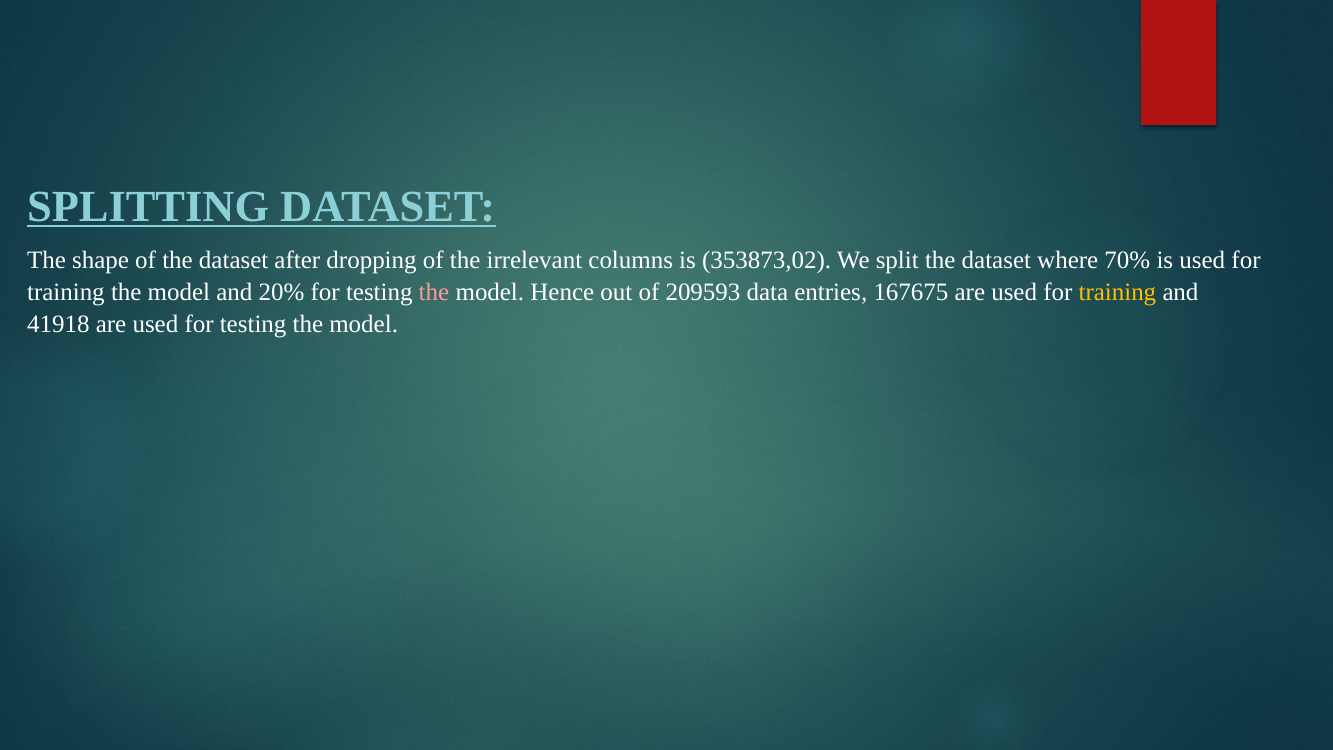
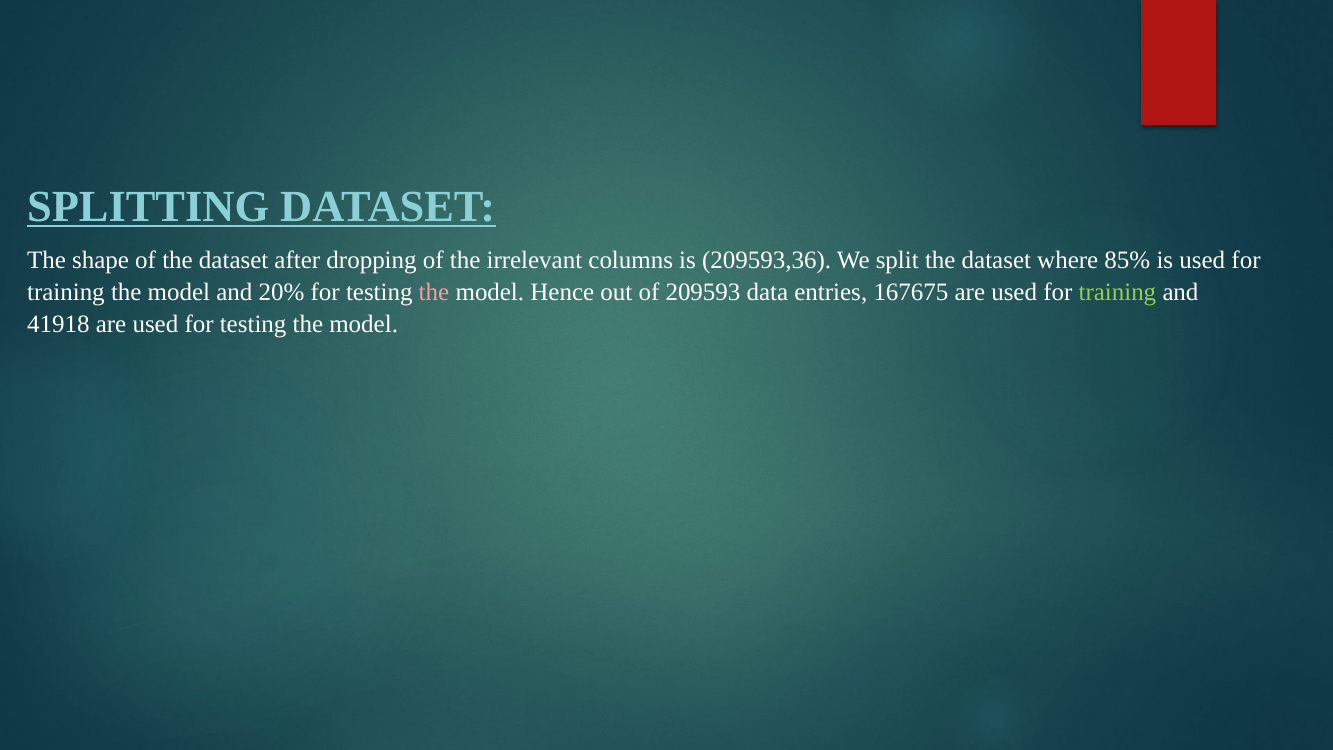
353873,02: 353873,02 -> 209593,36
70%: 70% -> 85%
training at (1117, 292) colour: yellow -> light green
